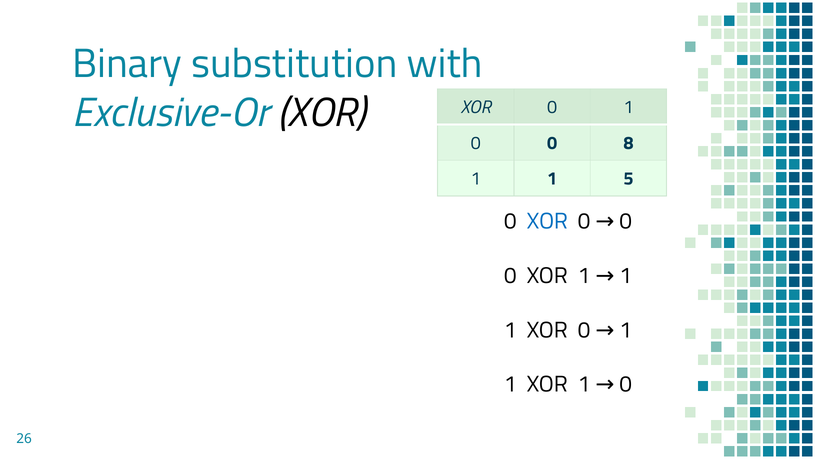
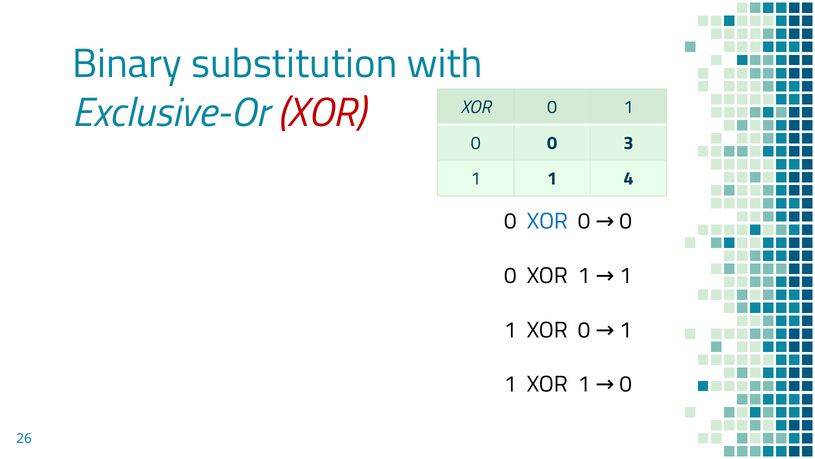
XOR at (322, 113) colour: black -> red
8: 8 -> 3
5: 5 -> 4
